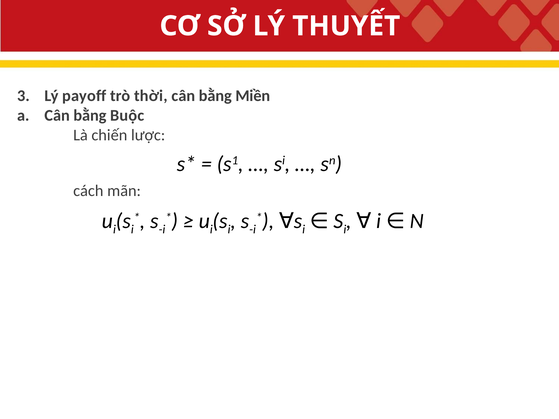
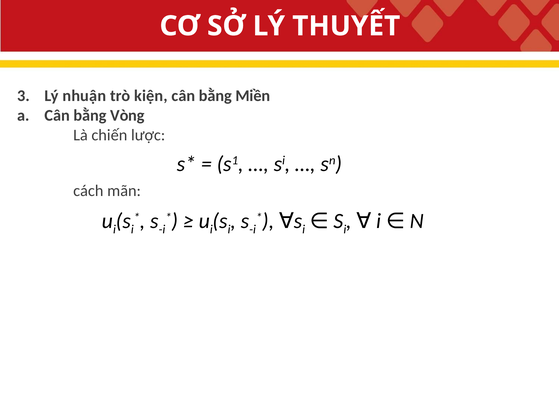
payoff: payoff -> nhuận
thời: thời -> kiện
Buộc: Buộc -> Vòng
